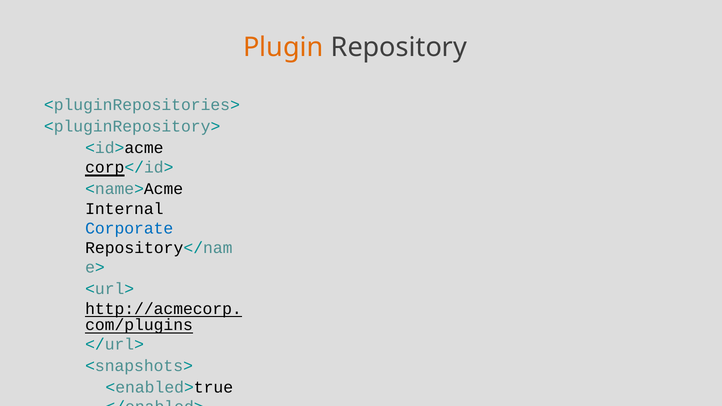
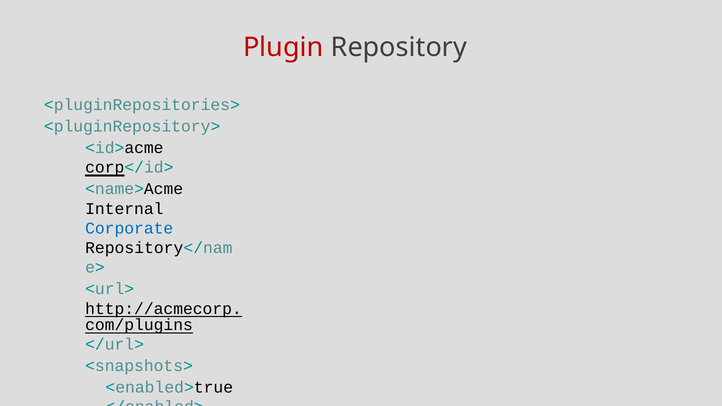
Plugin colour: orange -> red
